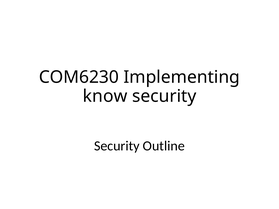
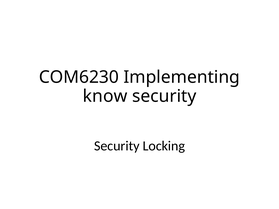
Outline: Outline -> Locking
